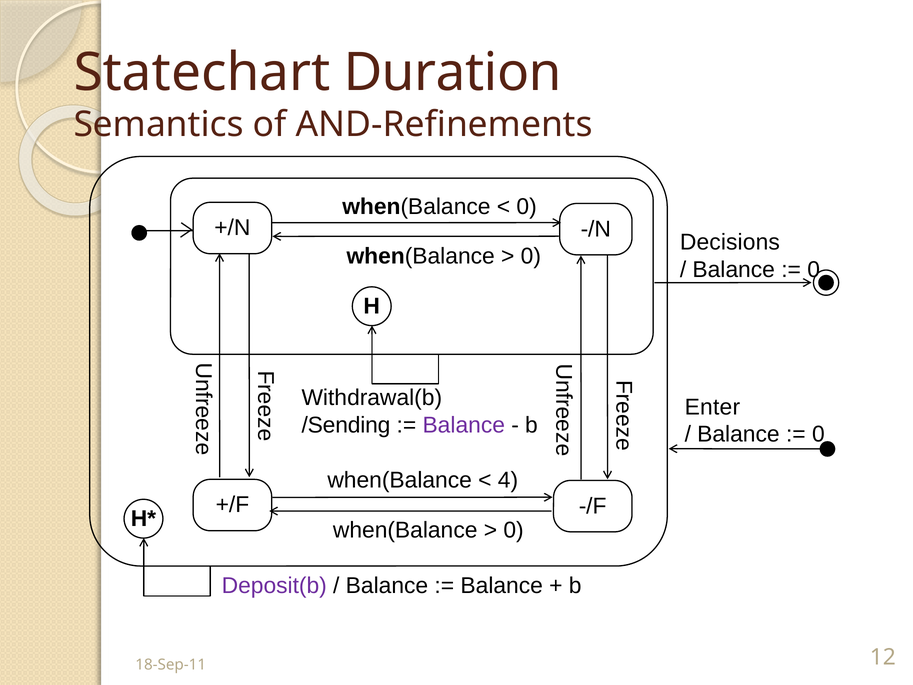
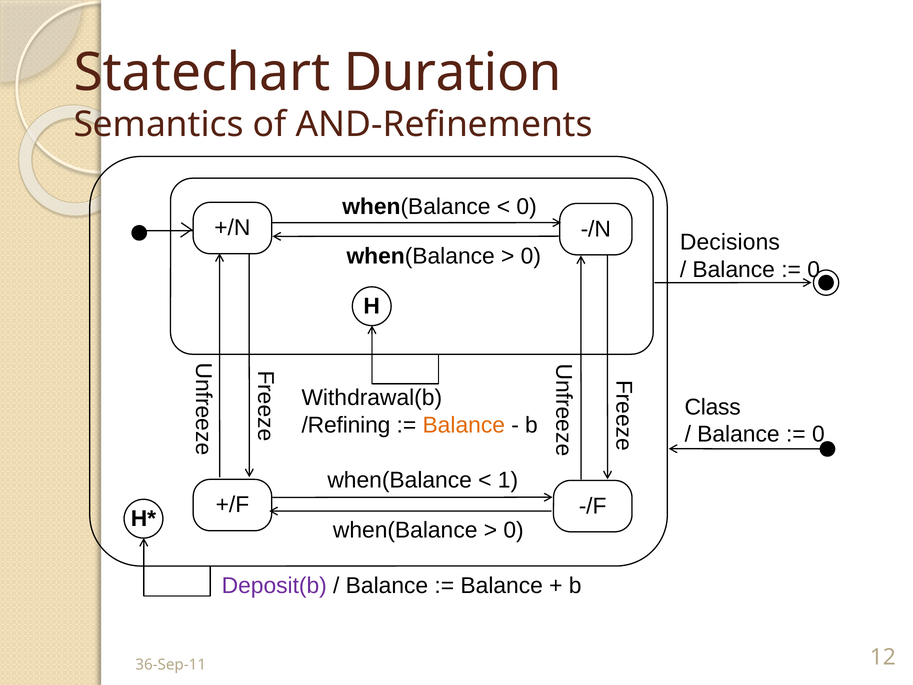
Enter: Enter -> Class
/Sending: /Sending -> /Refining
Balance at (464, 425) colour: purple -> orange
4: 4 -> 1
18-Sep-11: 18-Sep-11 -> 36-Sep-11
